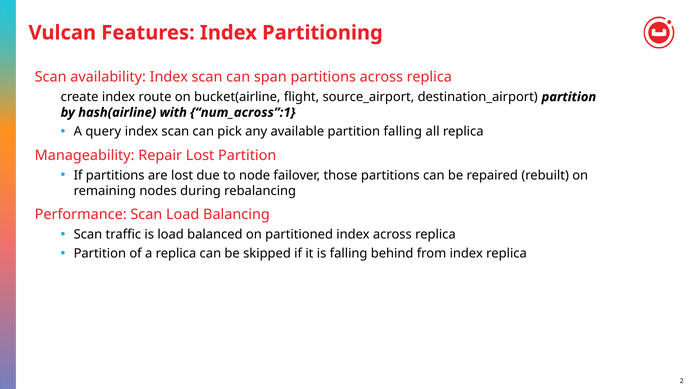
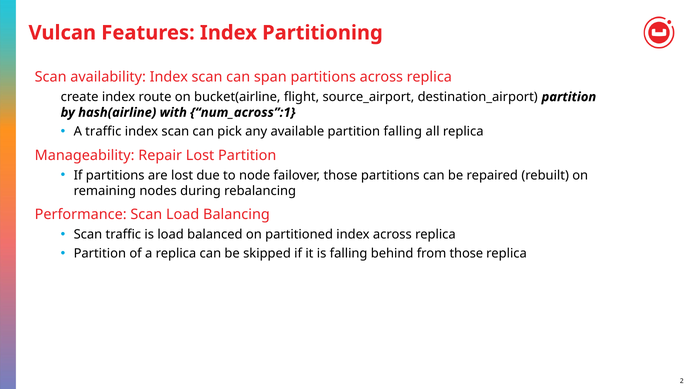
A query: query -> traffic
from index: index -> those
